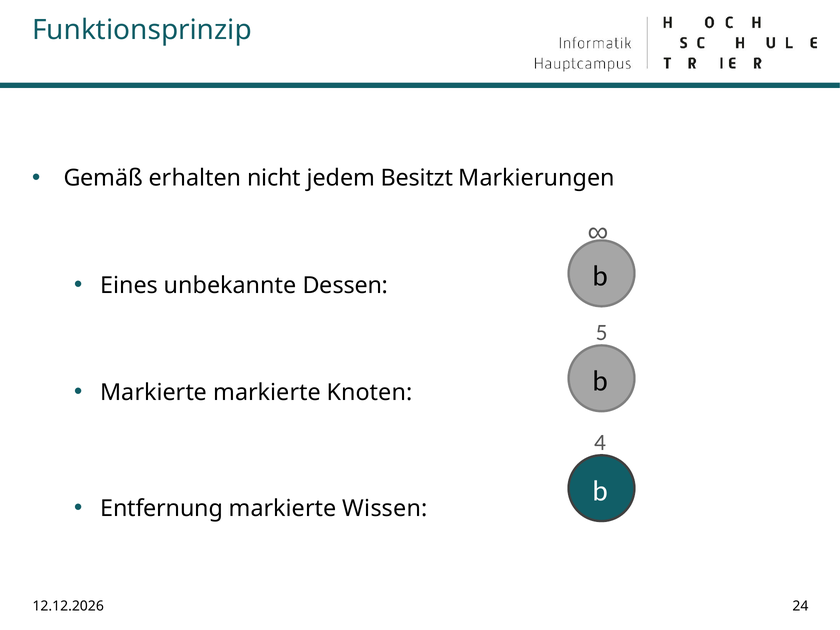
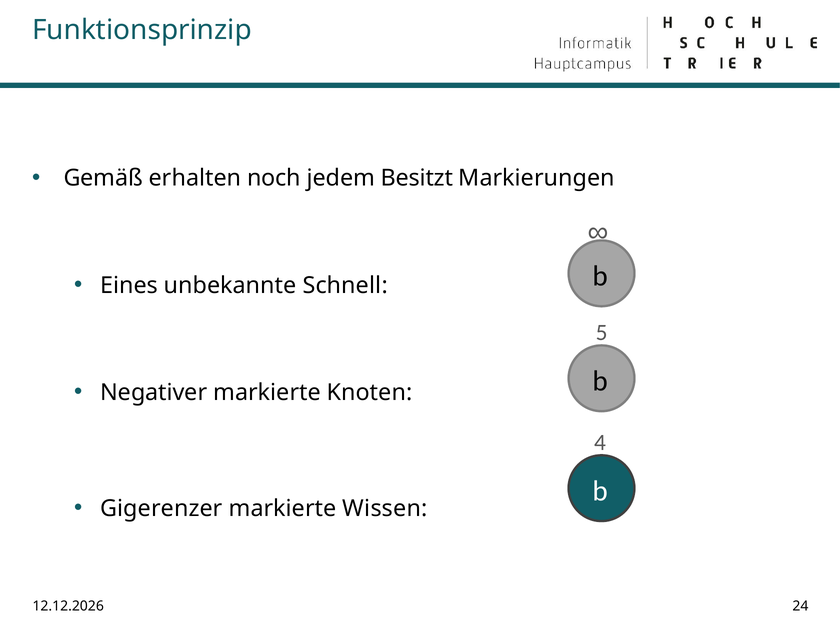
nicht: nicht -> noch
Dessen: Dessen -> Schnell
Markierte at (154, 392): Markierte -> Negativer
Entfernung: Entfernung -> Gigerenzer
